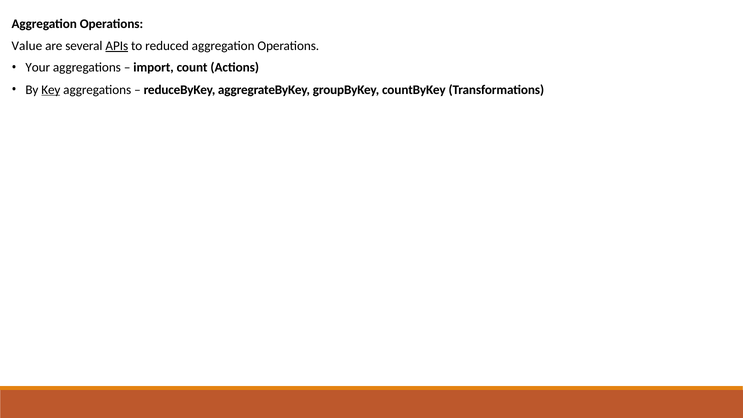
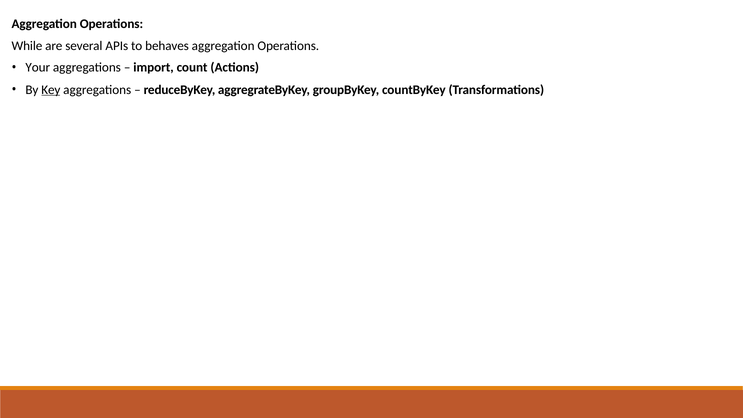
Value: Value -> While
APIs underline: present -> none
reduced: reduced -> behaves
